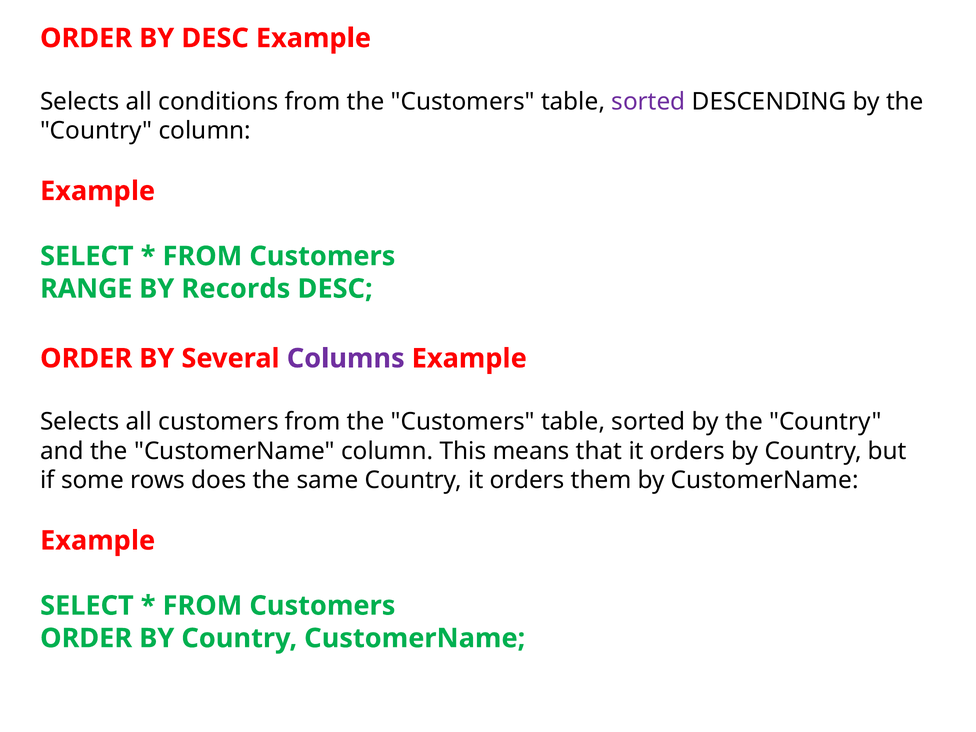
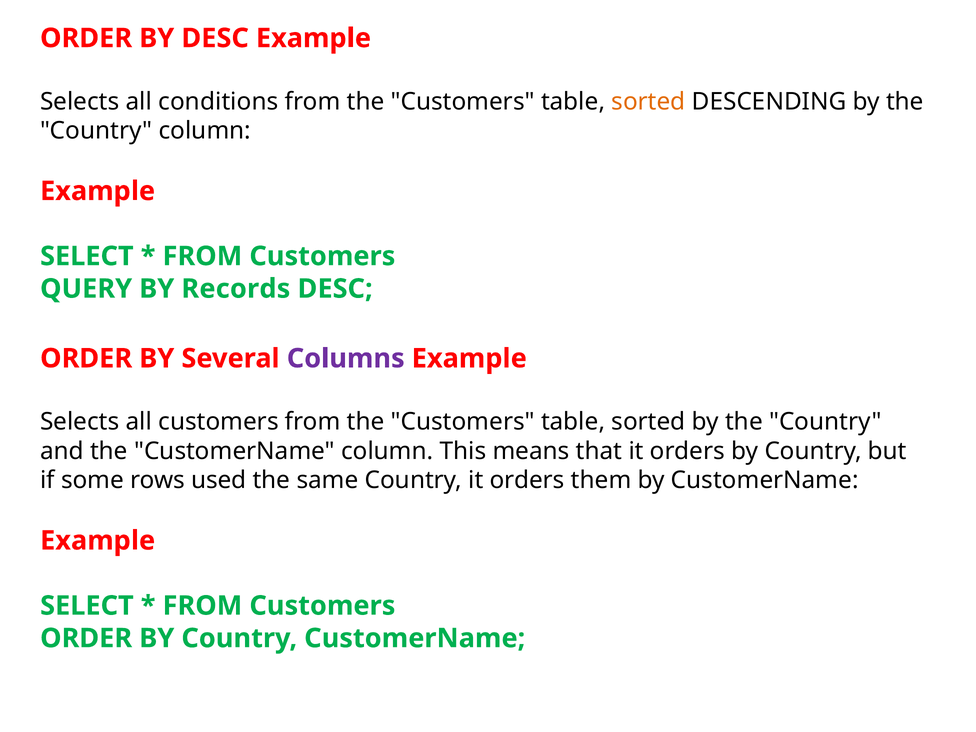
sorted at (648, 101) colour: purple -> orange
RANGE: RANGE -> QUERY
does: does -> used
